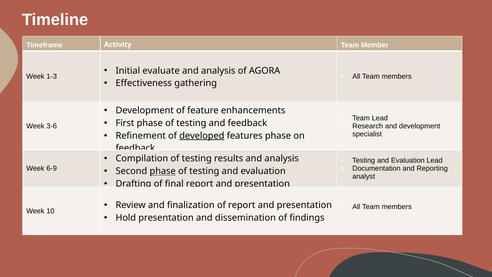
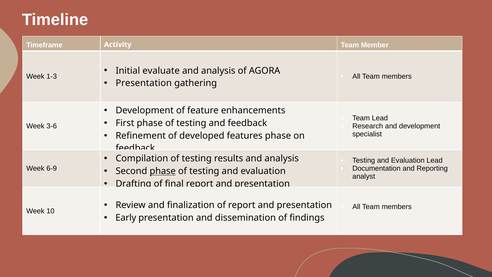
Effectiveness at (144, 83): Effectiveness -> Presentation
developed underline: present -> none
Hold: Hold -> Early
